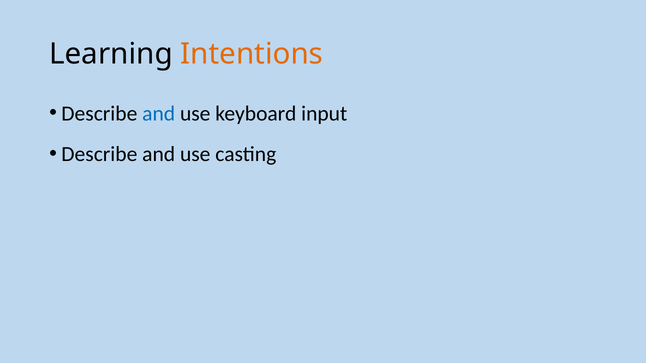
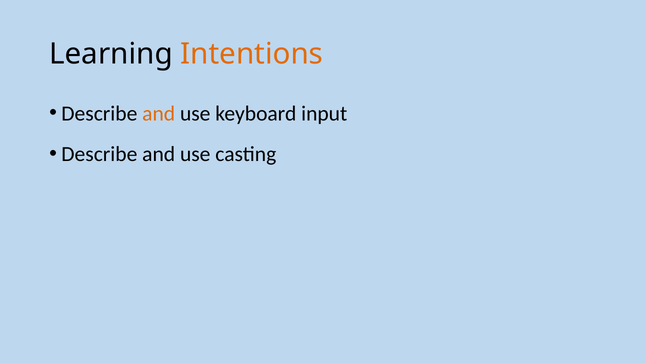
and at (159, 114) colour: blue -> orange
